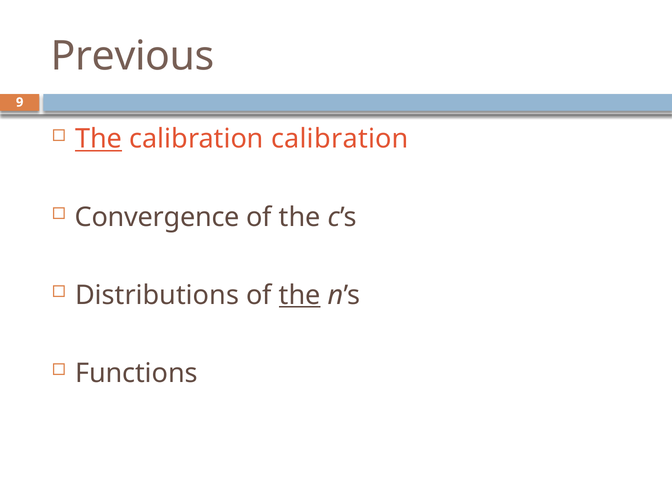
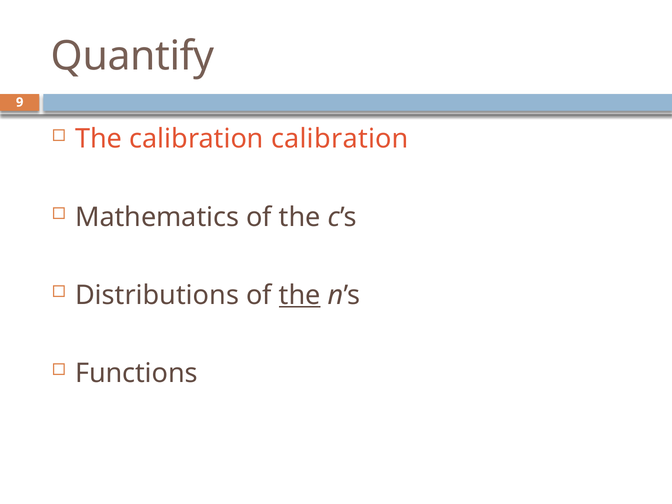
Previous: Previous -> Quantify
The at (99, 139) underline: present -> none
Convergence: Convergence -> Mathematics
